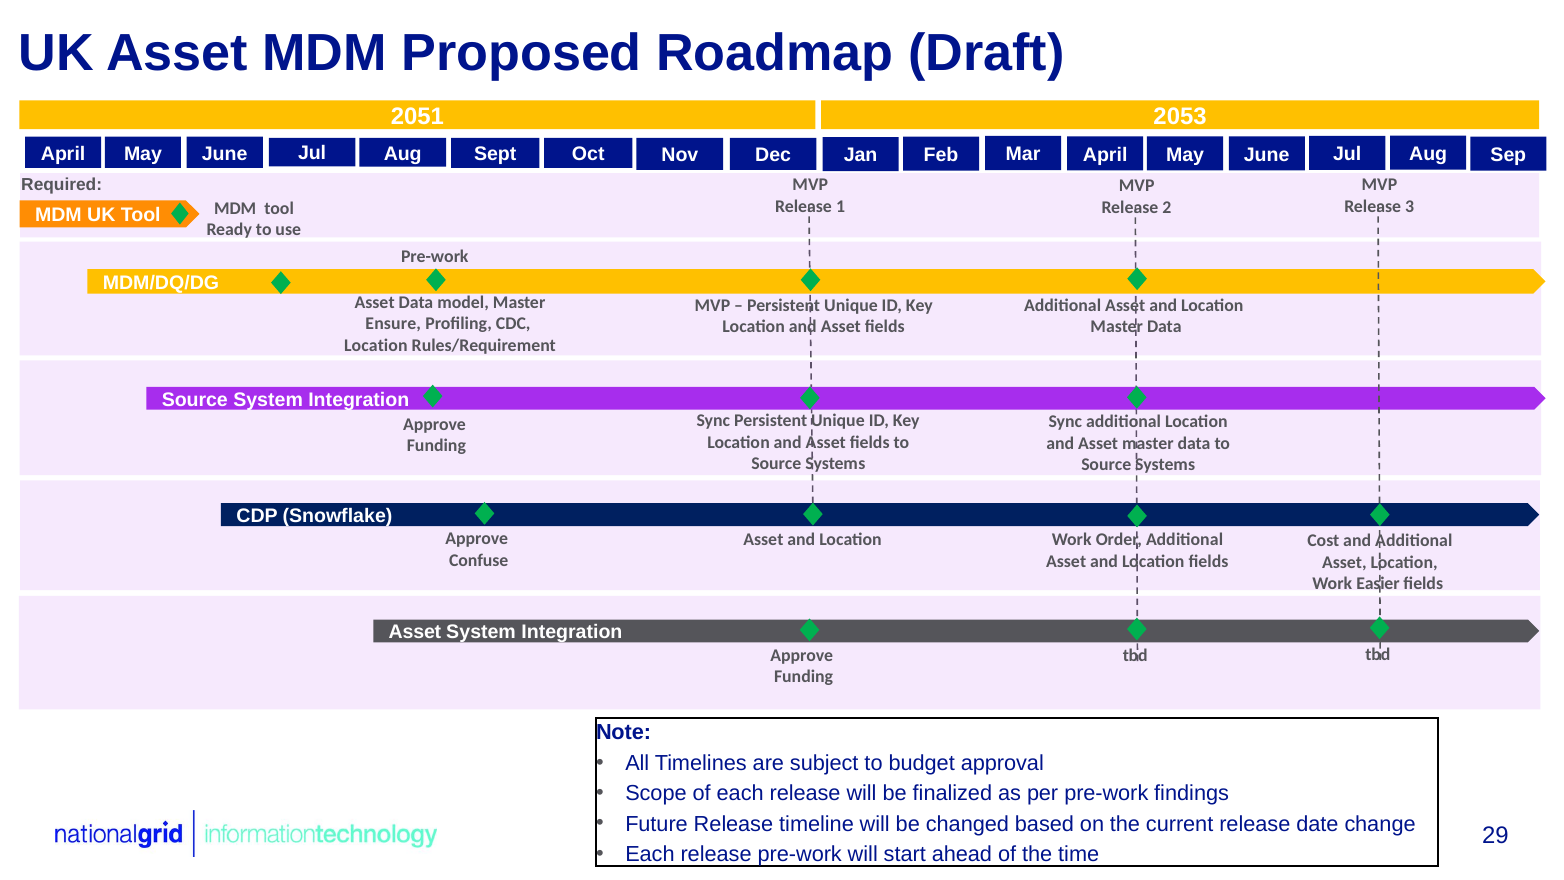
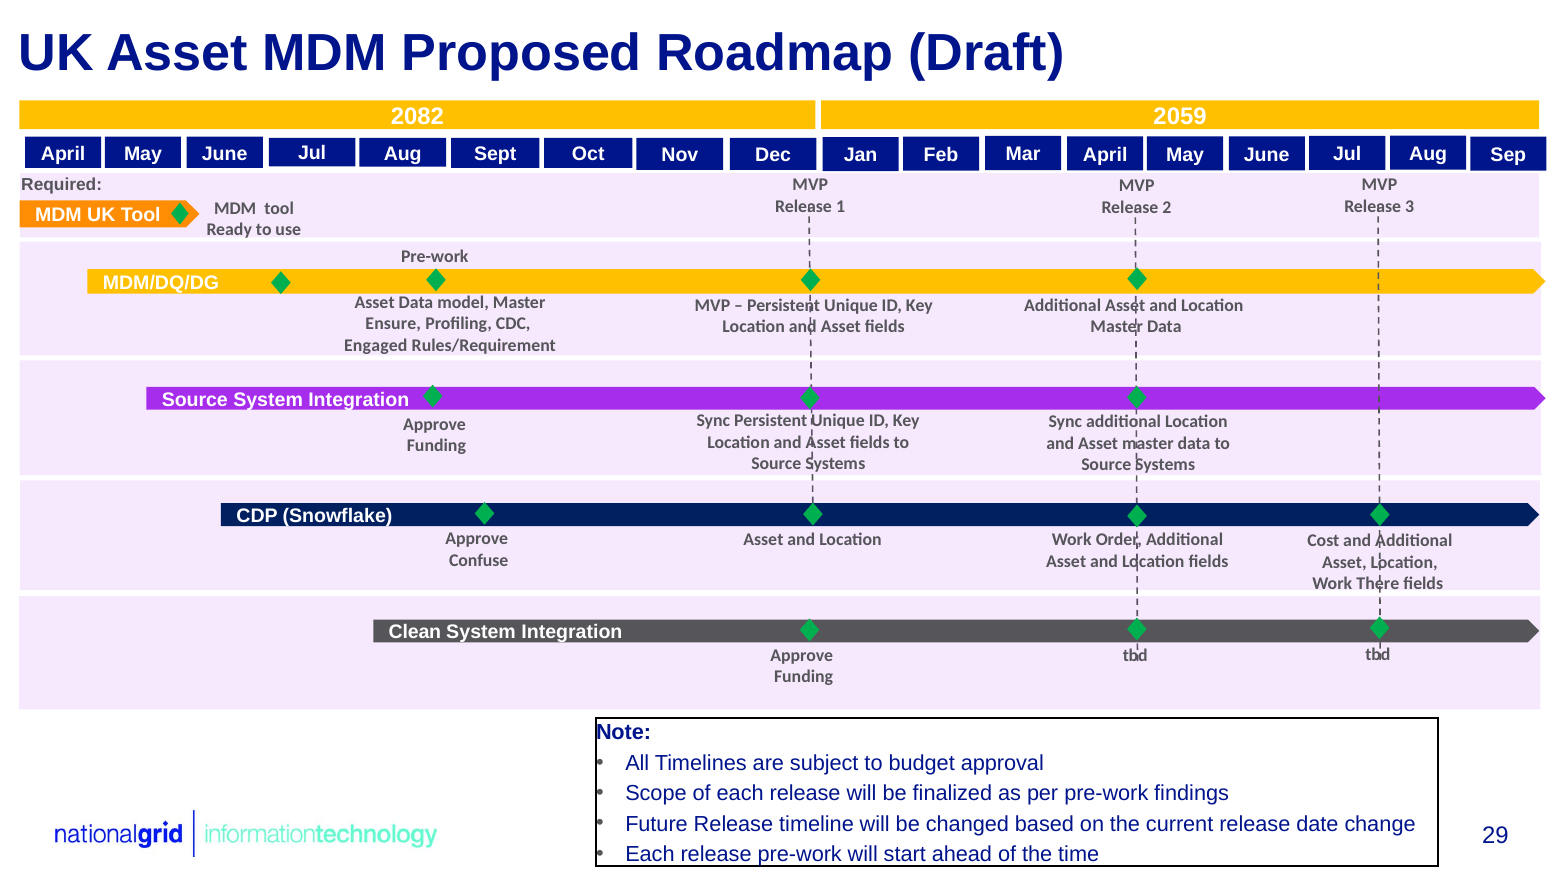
2051: 2051 -> 2082
2053: 2053 -> 2059
Location at (376, 346): Location -> Engaged
Easier: Easier -> There
Asset at (415, 632): Asset -> Clean
